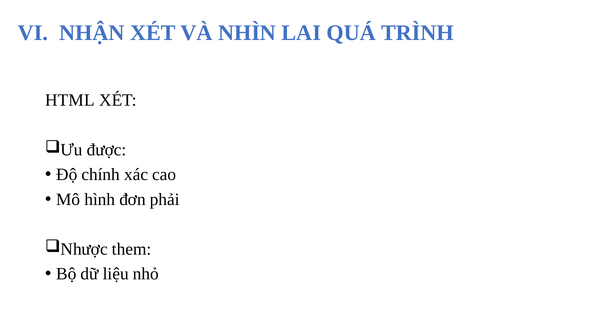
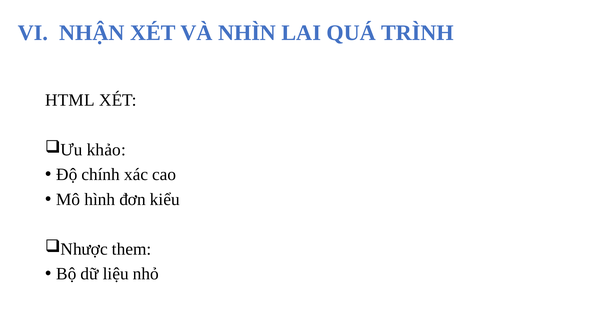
được: được -> khảo
phải: phải -> kiểu
